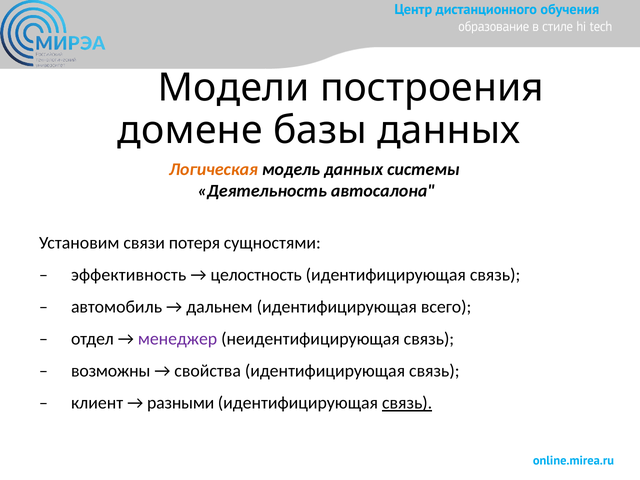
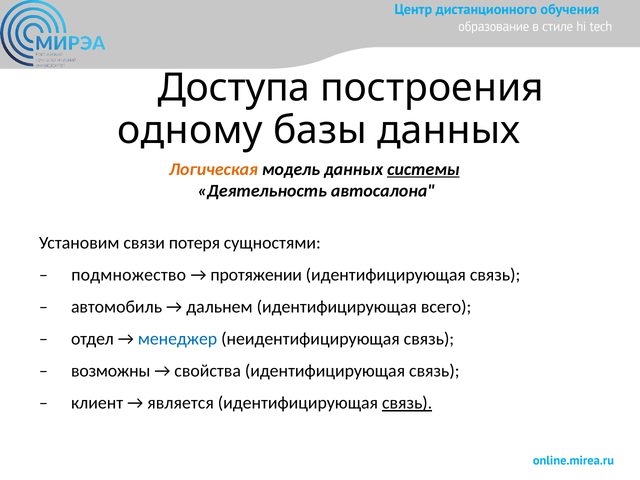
Модели: Модели -> Доступа
домене: домене -> одному
системы underline: none -> present
эффективность: эффективность -> подмножество
целостность: целостность -> протяжении
менеджер colour: purple -> blue
разными: разными -> является
